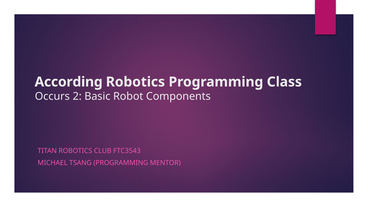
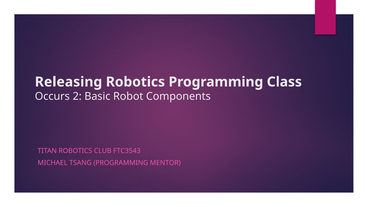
According: According -> Releasing
